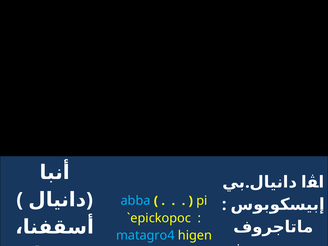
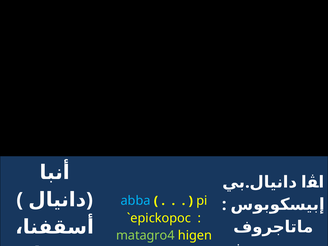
matagro4 colour: light blue -> light green
